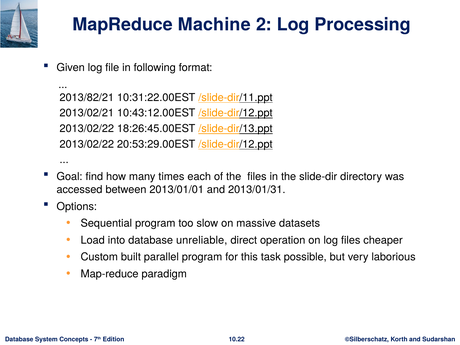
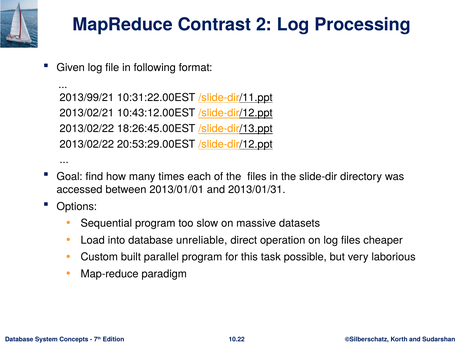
Machine: Machine -> Contrast
2013/82/21: 2013/82/21 -> 2013/99/21
